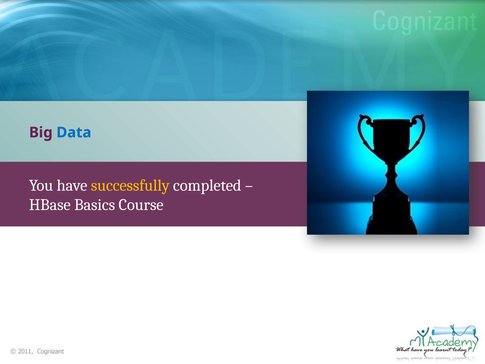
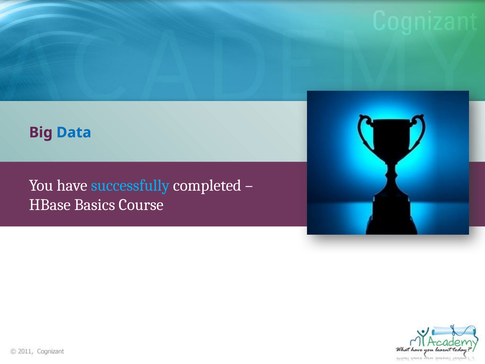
successfully colour: yellow -> light blue
